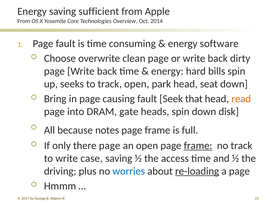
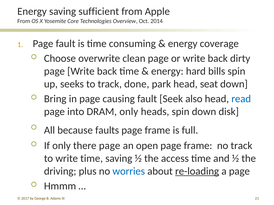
software: software -> coverage
track open: open -> done
that: that -> also
read colour: orange -> blue
DRAM gate: gate -> only
notes: notes -> faults
frame at (198, 146) underline: present -> none
write case: case -> time
